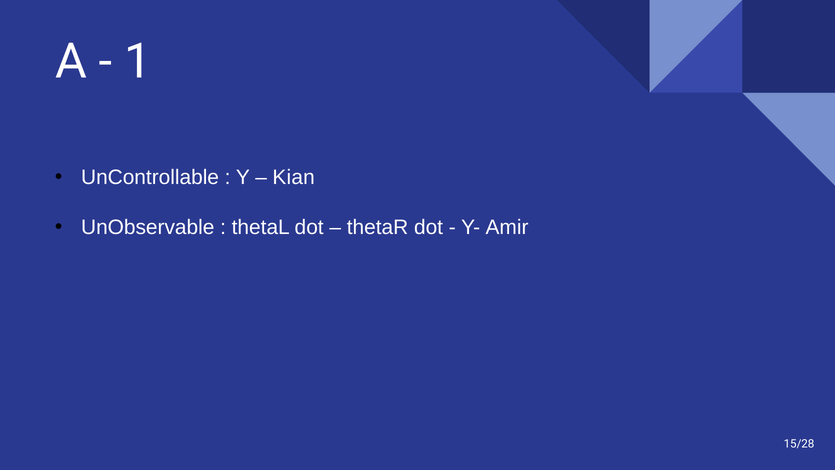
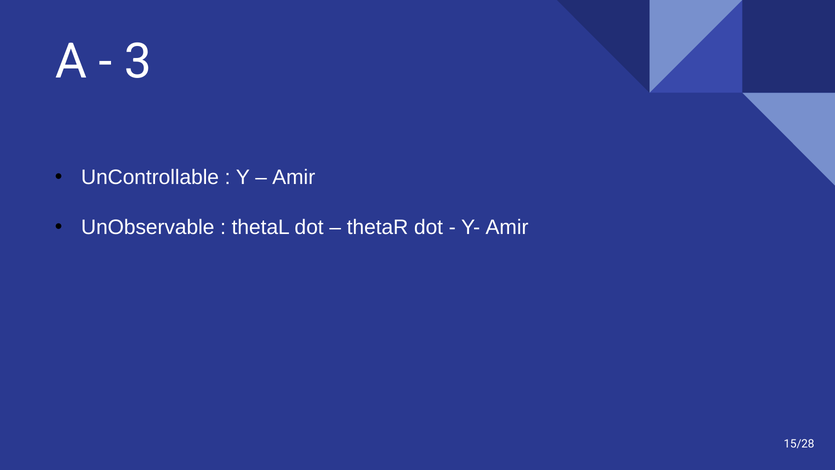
1: 1 -> 3
Kian at (294, 177): Kian -> Amir
